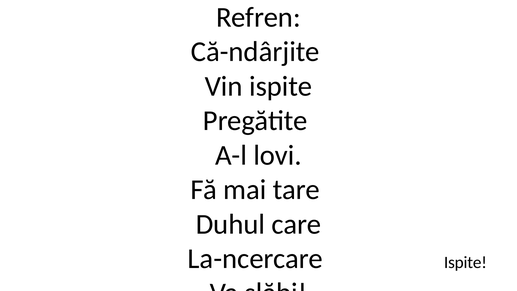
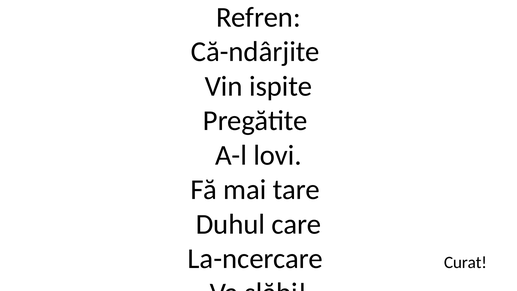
Ispite at (465, 262): Ispite -> Curat
